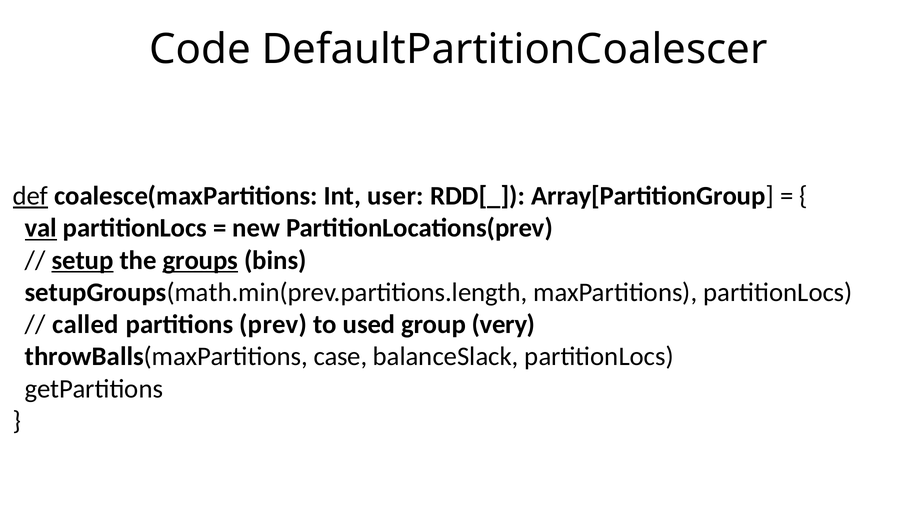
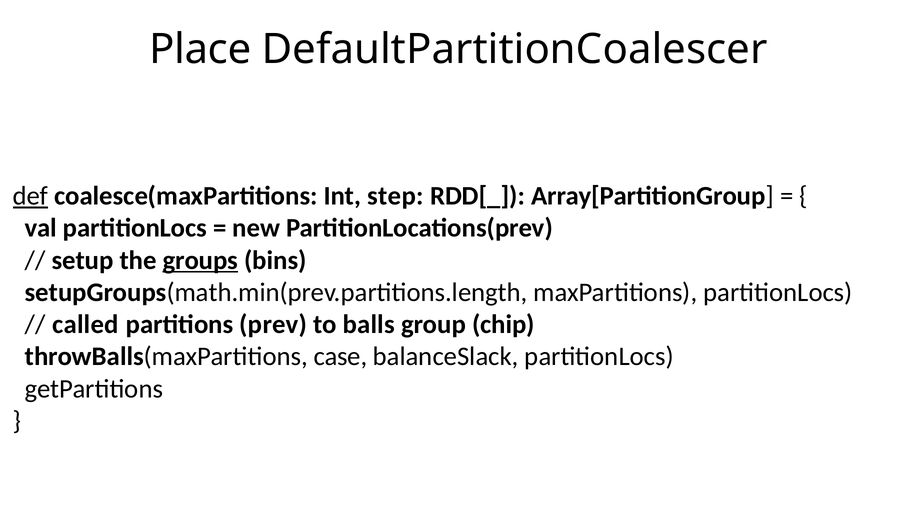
Code: Code -> Place
user: user -> step
val underline: present -> none
setup underline: present -> none
used: used -> balls
very: very -> chip
